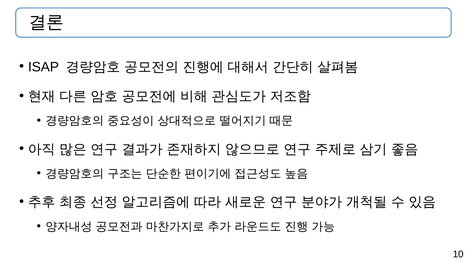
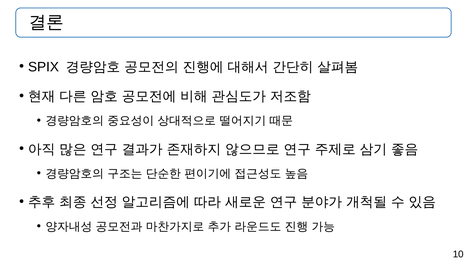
ISAP: ISAP -> SPIX
